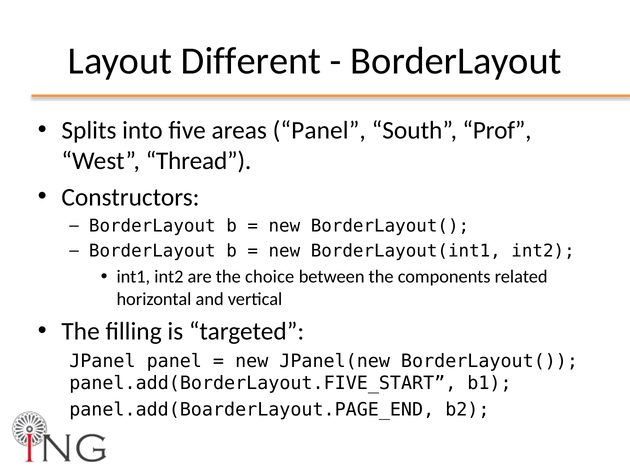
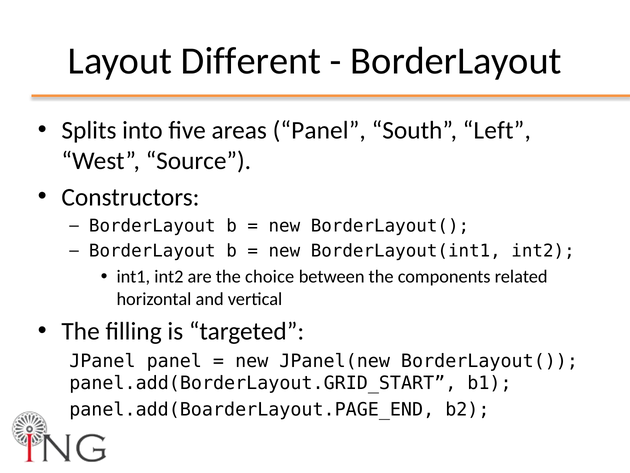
Prof: Prof -> Left
Thread: Thread -> Source
panel.add(BorderLayout.FIVE_START: panel.add(BorderLayout.FIVE_START -> panel.add(BorderLayout.GRID_START
